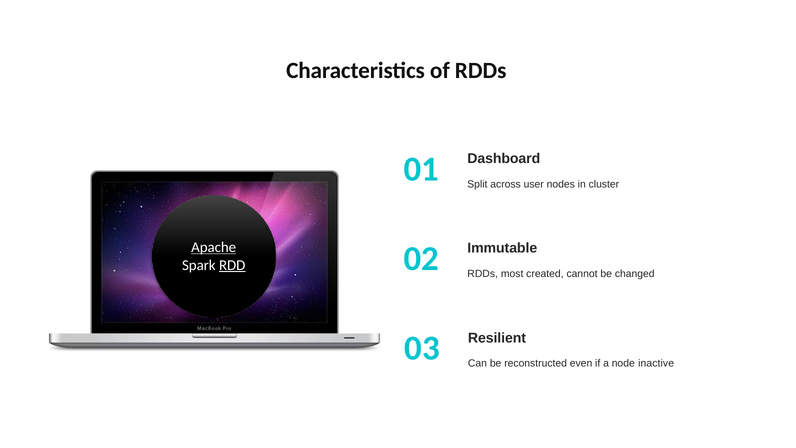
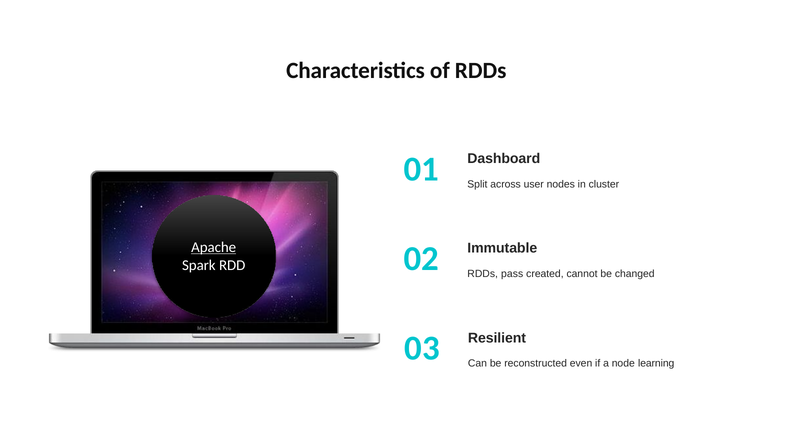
RDD underline: present -> none
most: most -> pass
inactive: inactive -> learning
